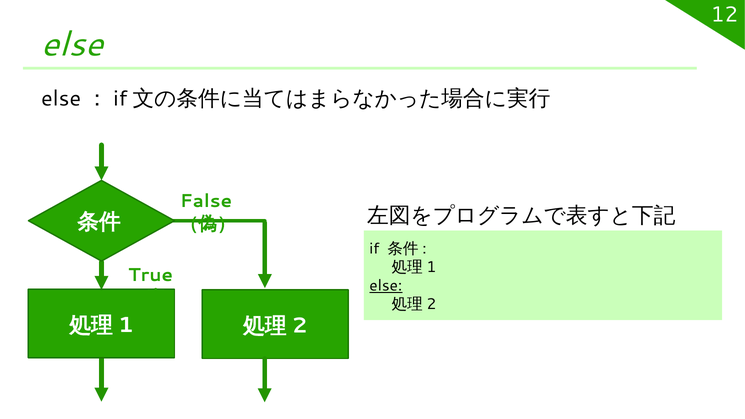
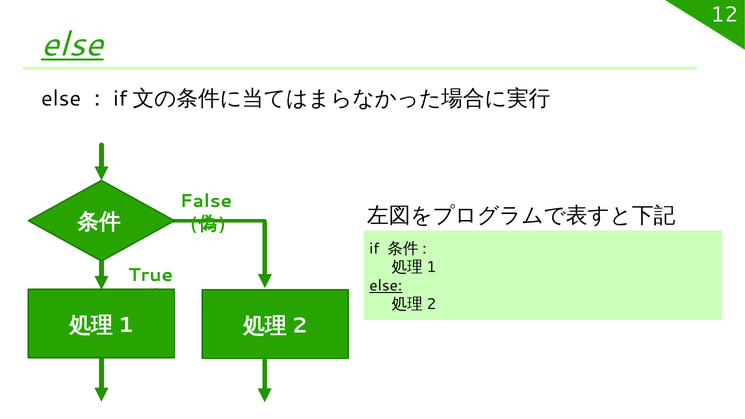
else at (72, 45) underline: none -> present
